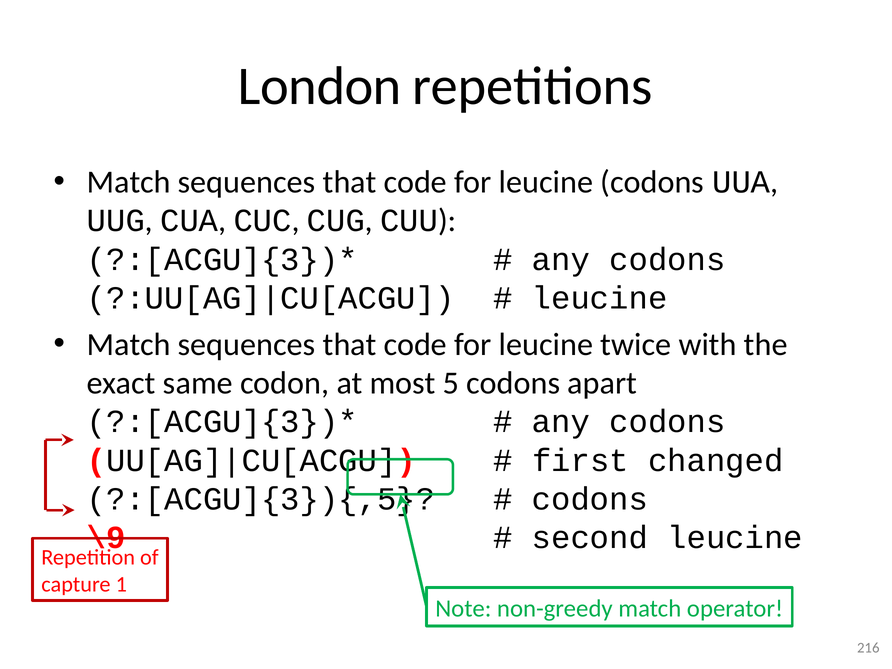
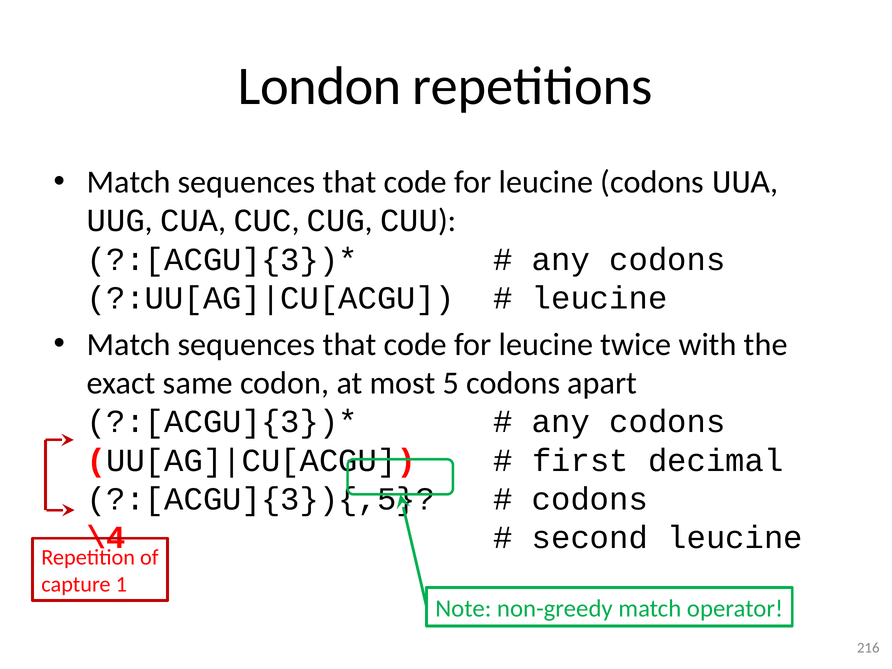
changed: changed -> decimal
\9: \9 -> \4
